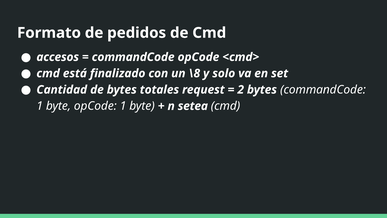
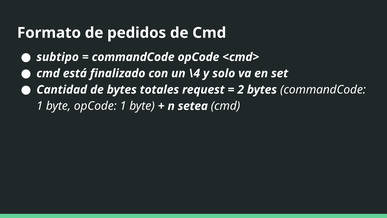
accesos: accesos -> subtipo
\8: \8 -> \4
